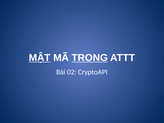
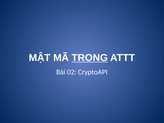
MẬT underline: present -> none
